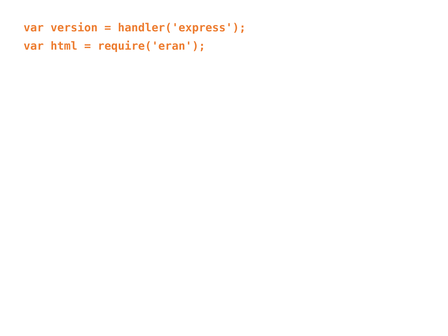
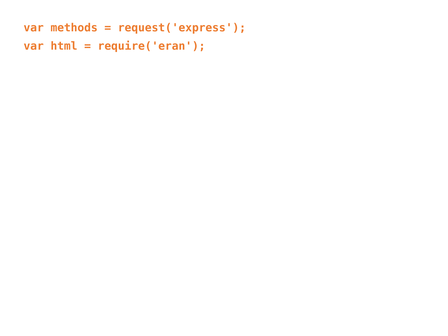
version: version -> methods
handler('express: handler('express -> request('express
